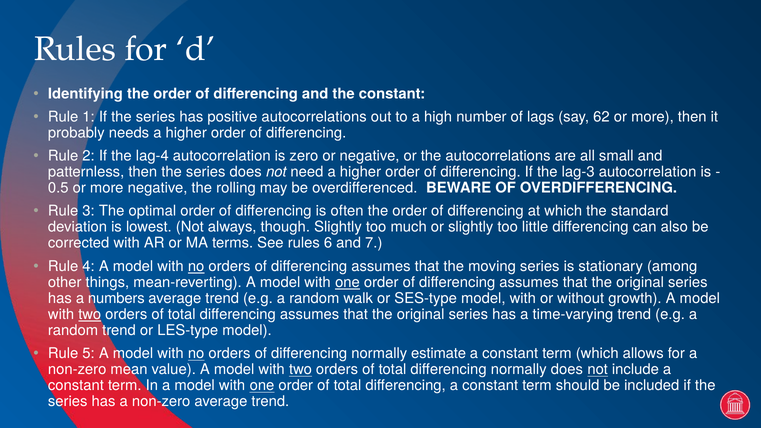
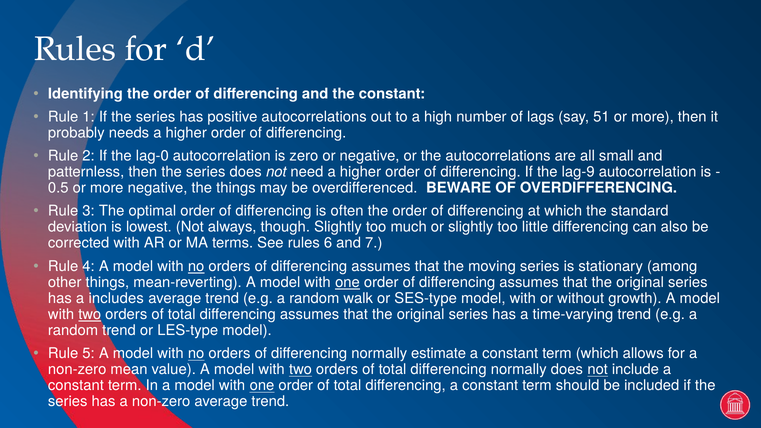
62: 62 -> 51
lag-4: lag-4 -> lag-0
lag-3: lag-3 -> lag-9
the rolling: rolling -> things
numbers: numbers -> includes
